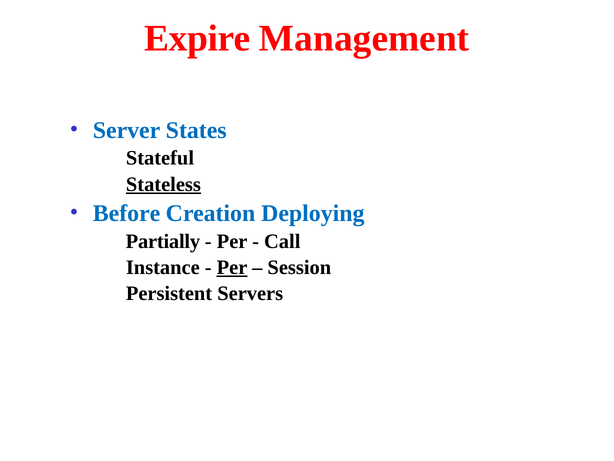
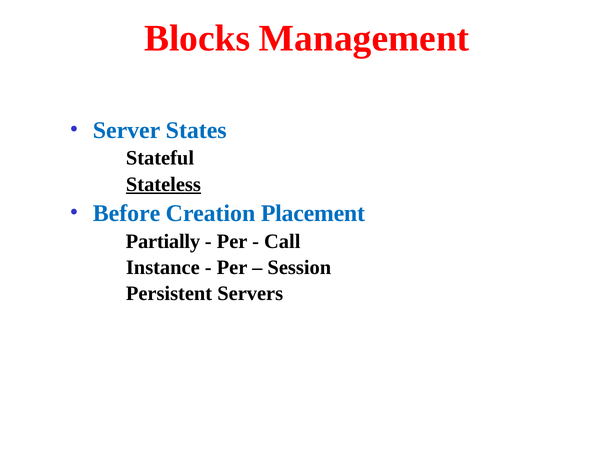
Expire: Expire -> Blocks
Deploying: Deploying -> Placement
Per at (232, 267) underline: present -> none
